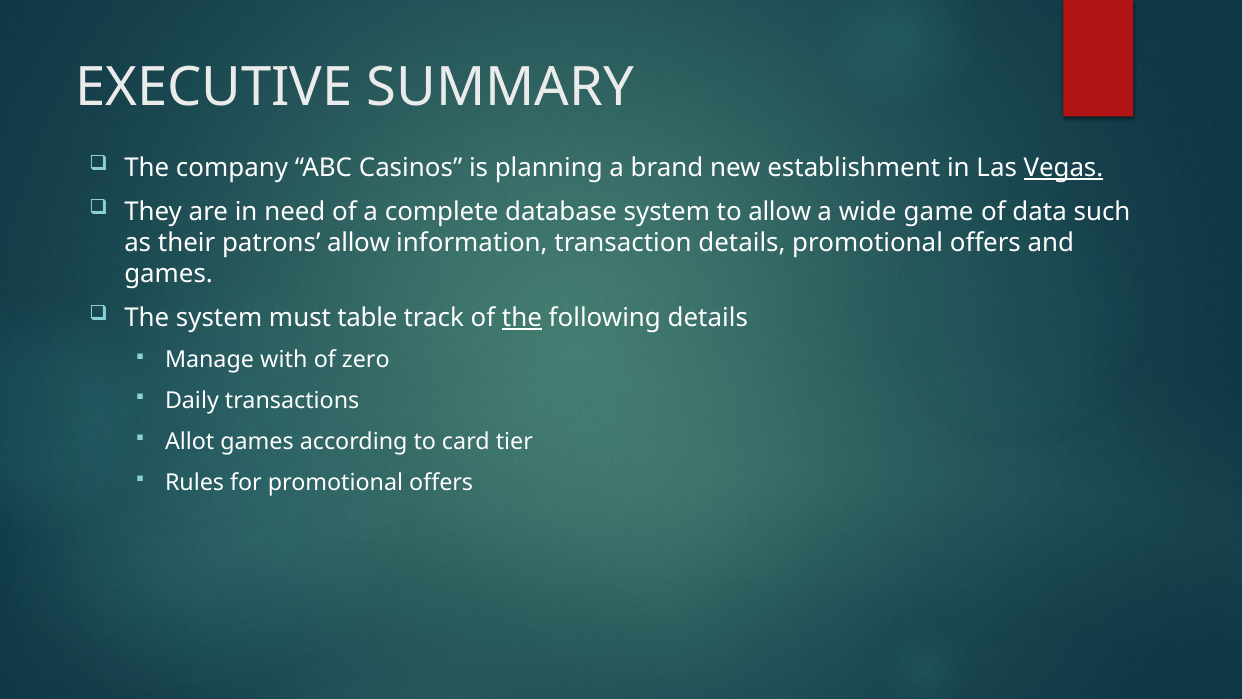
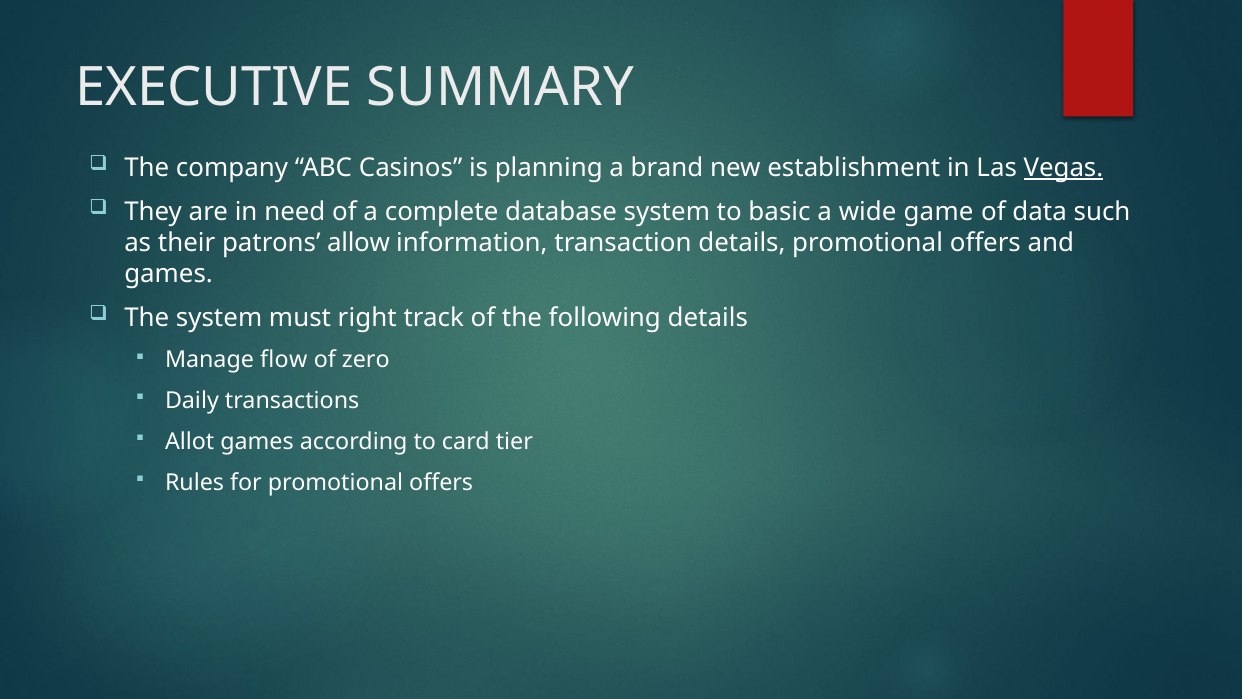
to allow: allow -> basic
table: table -> right
the at (522, 318) underline: present -> none
with: with -> flow
